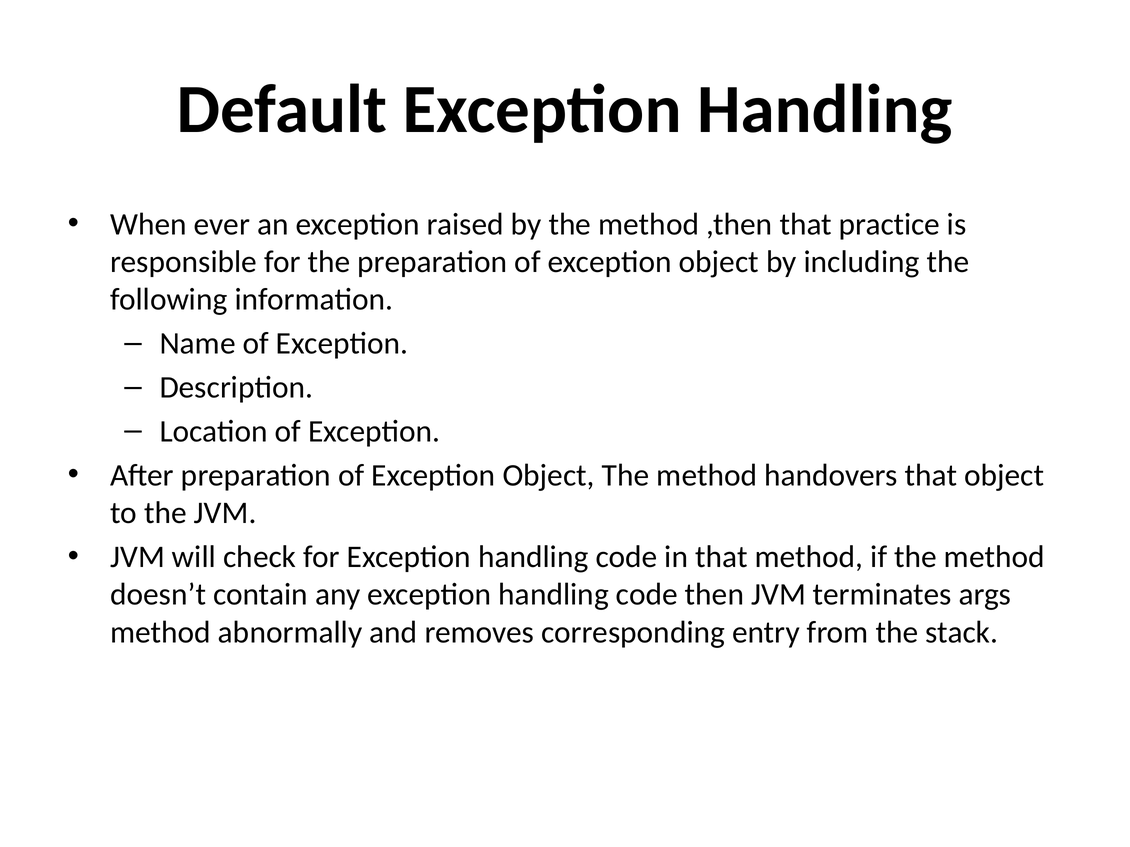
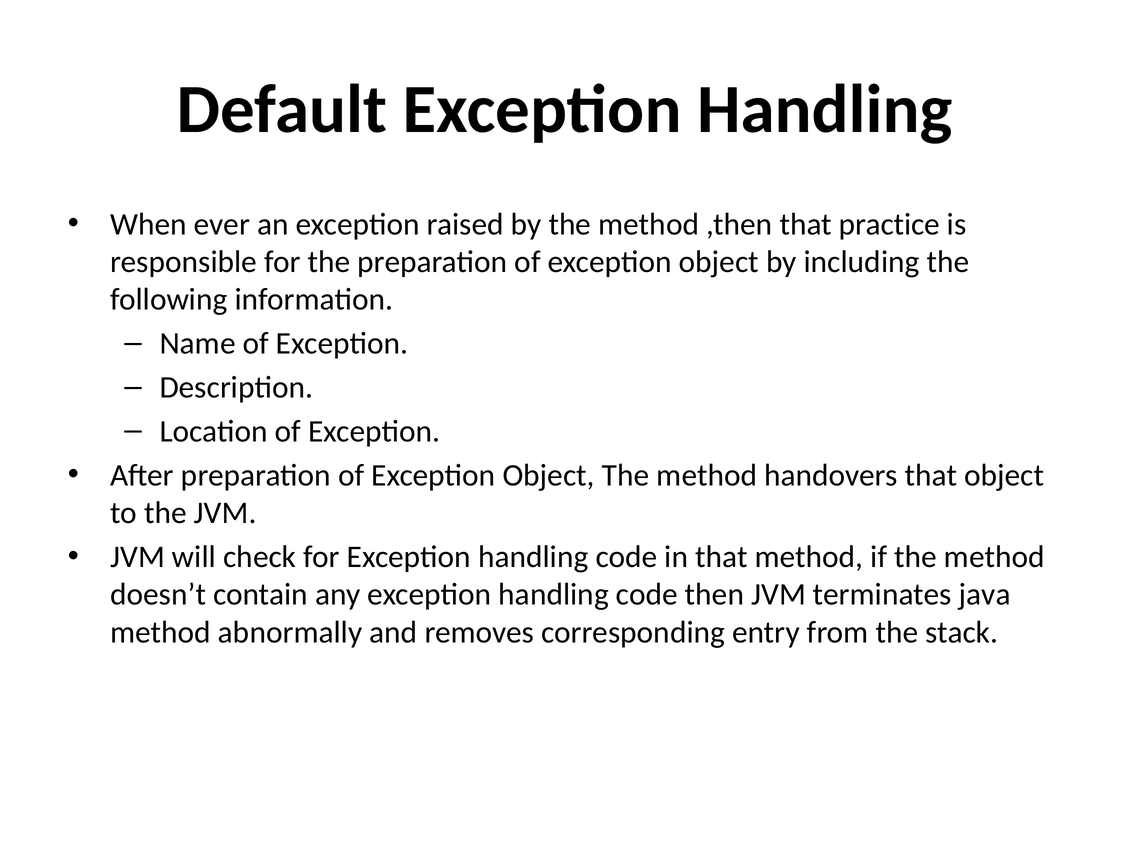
args: args -> java
